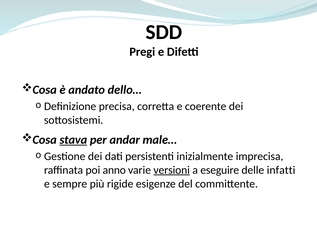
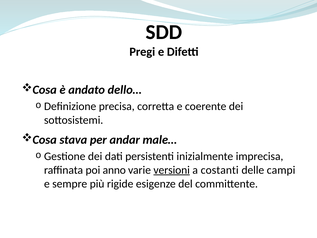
stava underline: present -> none
eseguire: eseguire -> costanti
infatti: infatti -> campi
